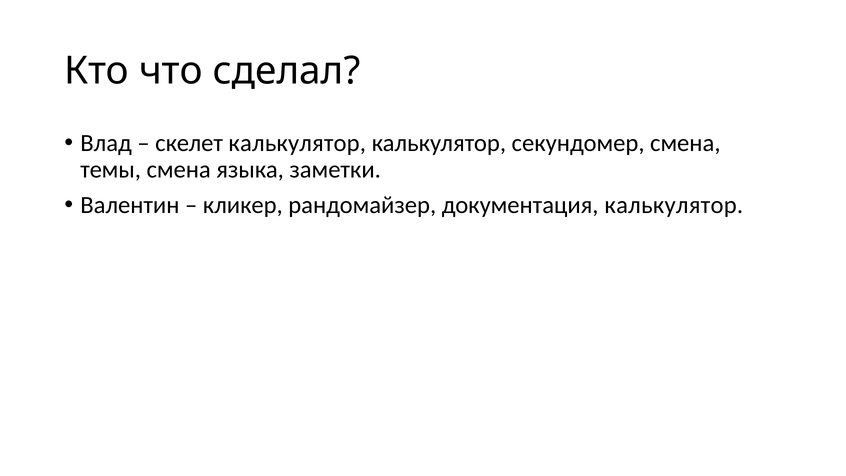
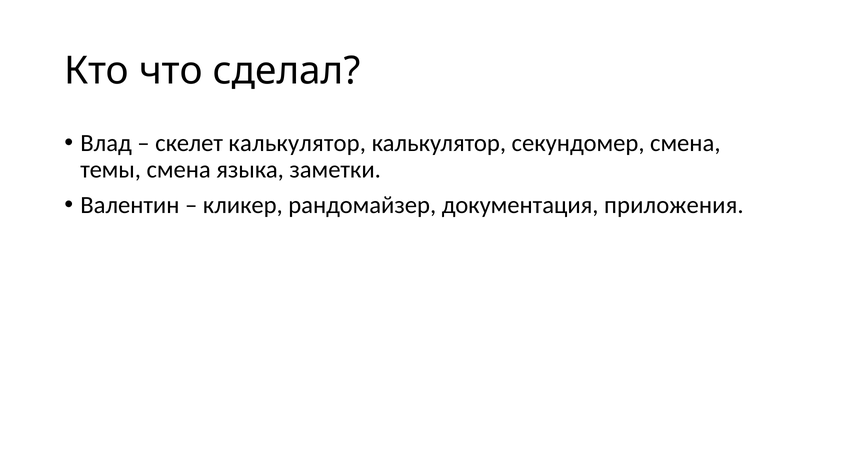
документация калькулятор: калькулятор -> приложения
